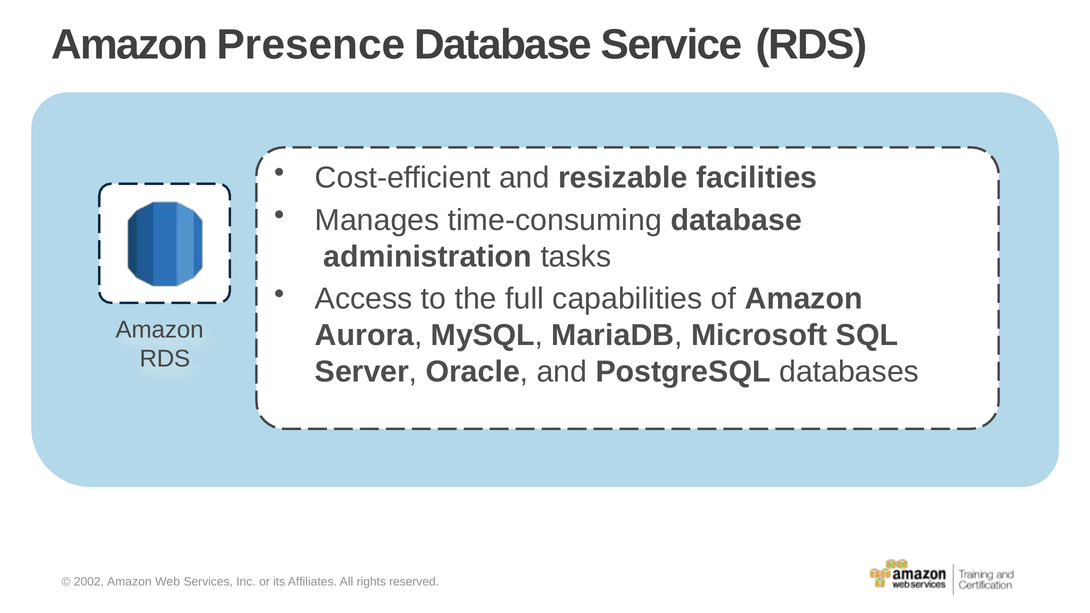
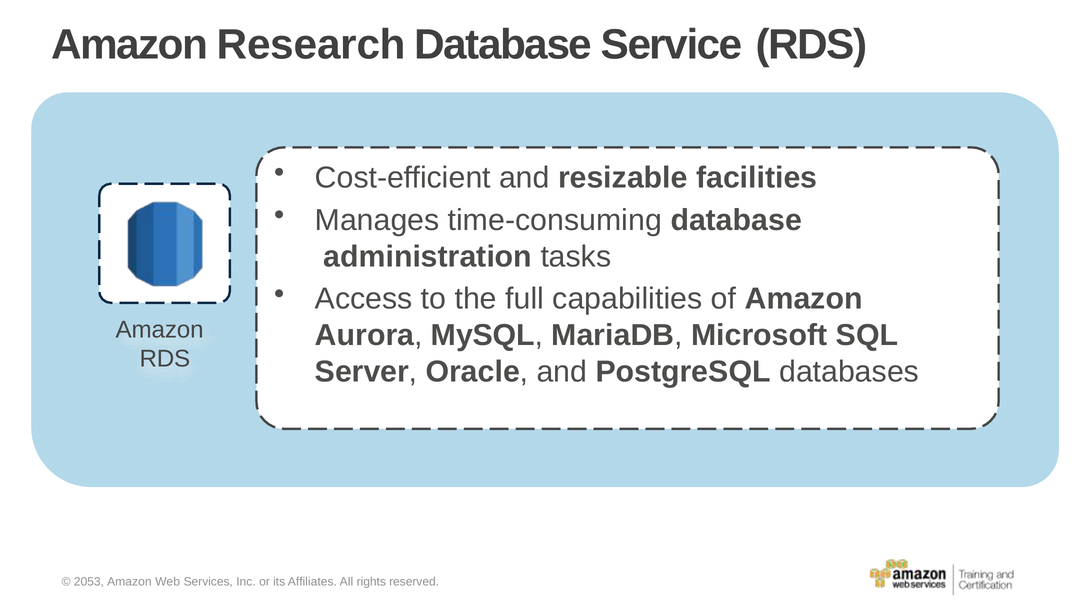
Presence: Presence -> Research
2002: 2002 -> 2053
